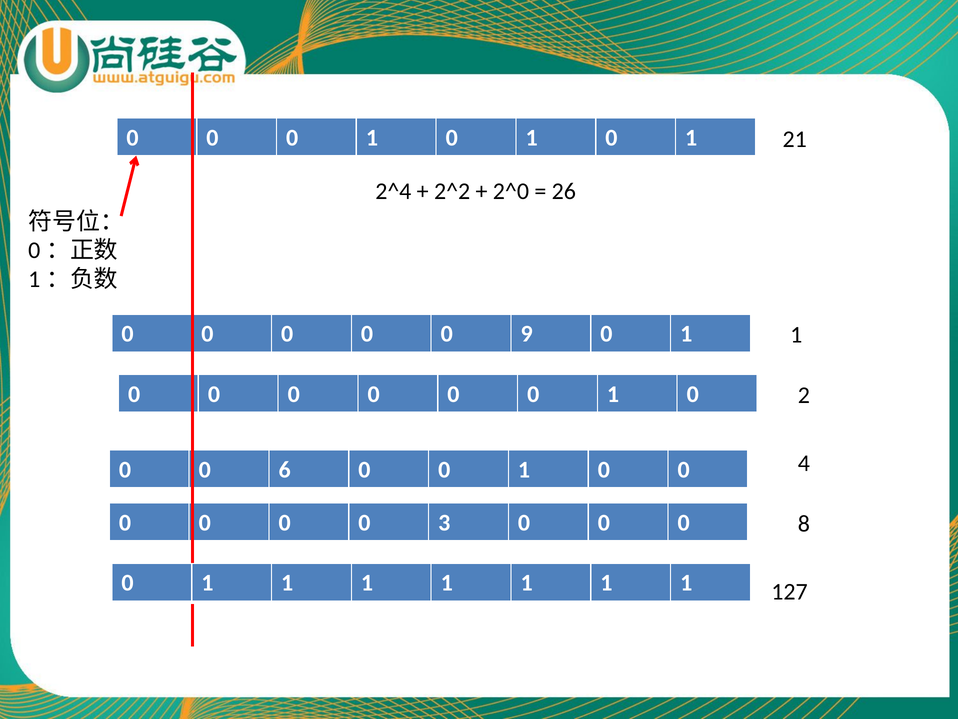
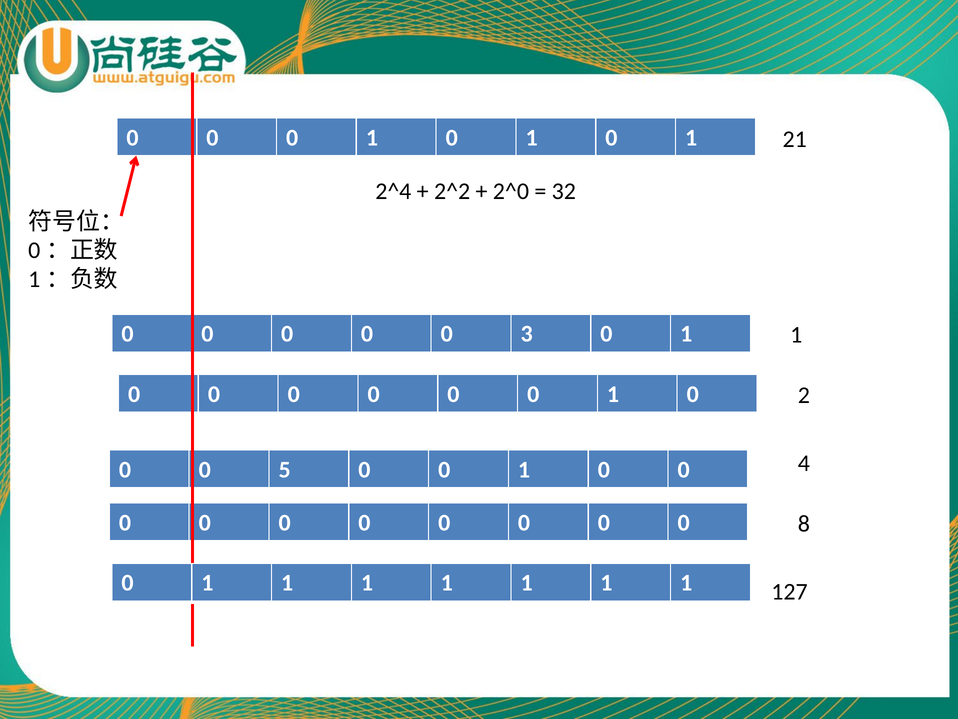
26: 26 -> 32
9: 9 -> 3
6: 6 -> 5
3 at (444, 522): 3 -> 0
